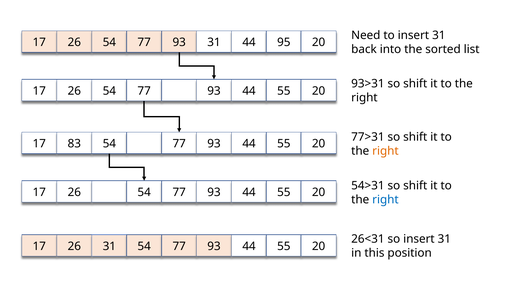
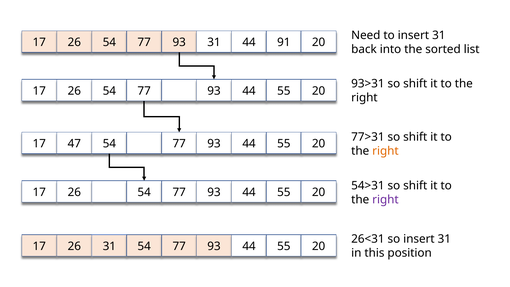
95: 95 -> 91
83: 83 -> 47
right at (385, 199) colour: blue -> purple
